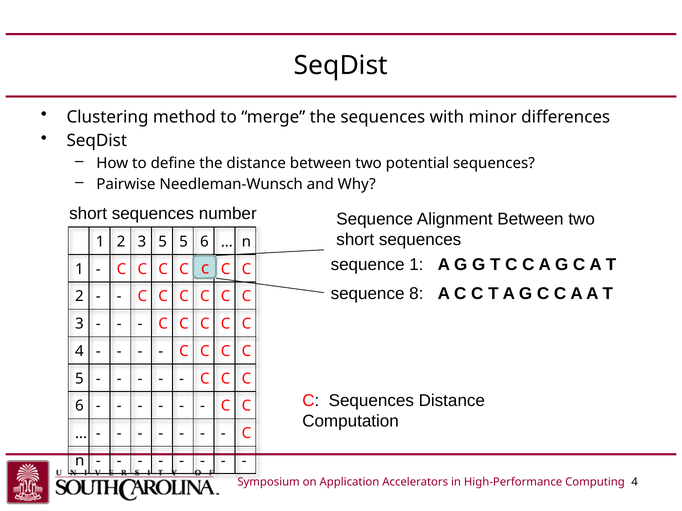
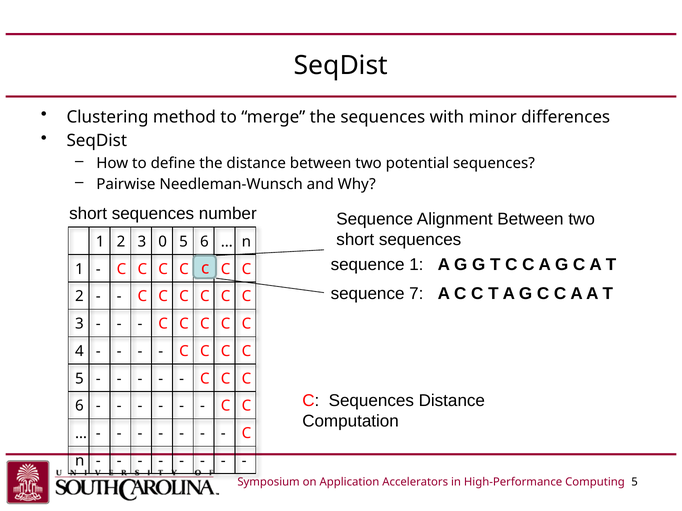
3 5: 5 -> 0
8: 8 -> 7
Computing 4: 4 -> 5
